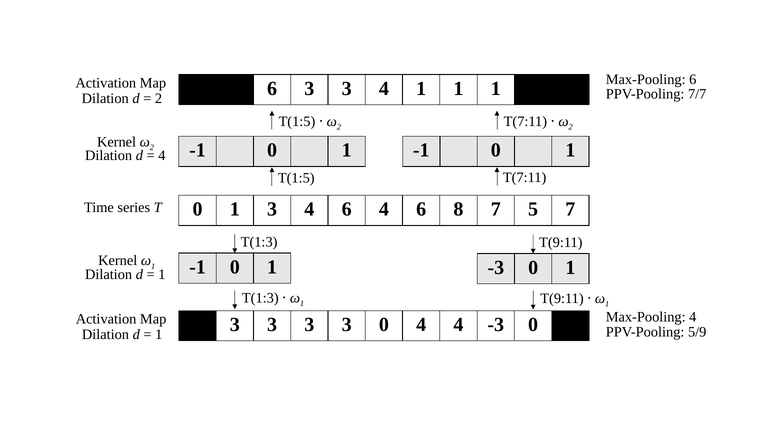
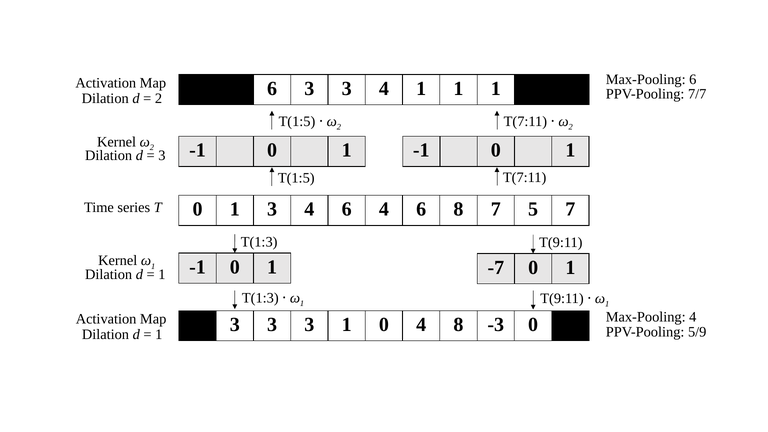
4 at (162, 156): 4 -> 3
-3 at (496, 268): -3 -> -7
3 3 3 3: 3 -> 1
4 4: 4 -> 8
